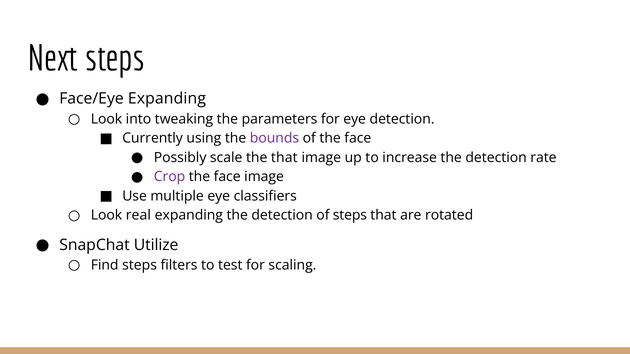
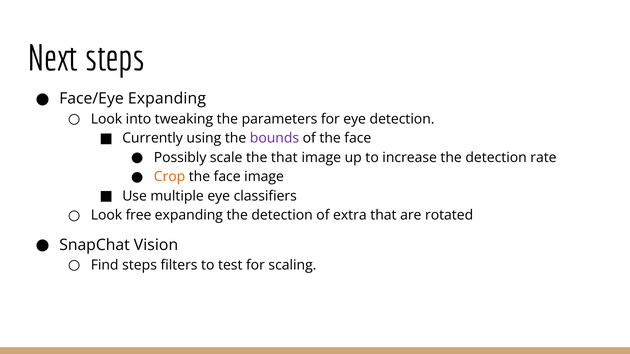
Crop colour: purple -> orange
real: real -> free
of steps: steps -> extra
Utilize: Utilize -> Vision
